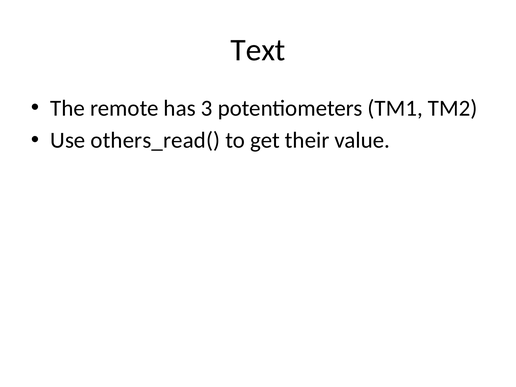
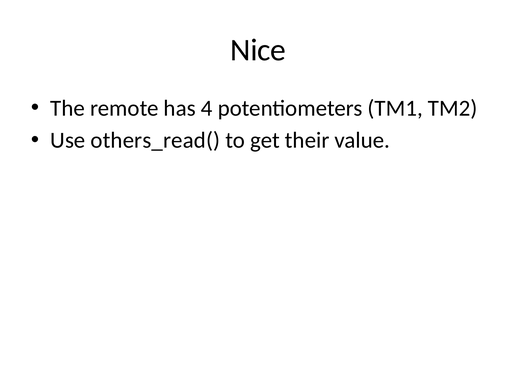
Text: Text -> Nice
3: 3 -> 4
